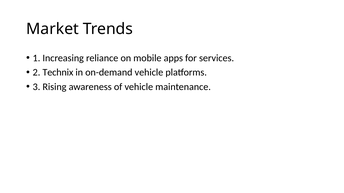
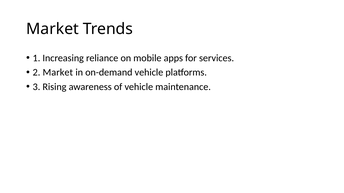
2 Technix: Technix -> Market
